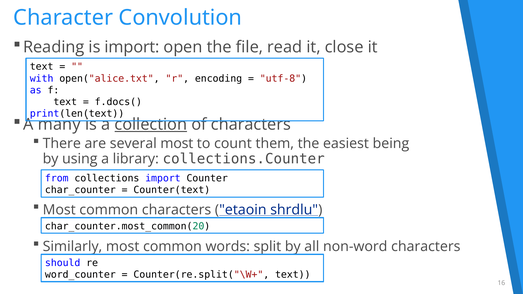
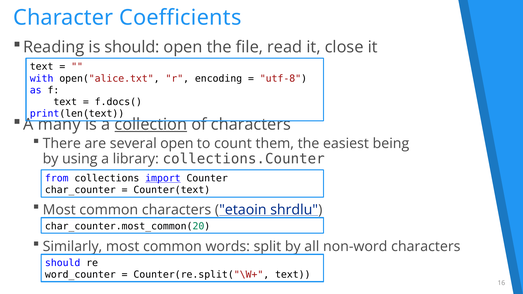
Convolution: Convolution -> Coefficients
is import: import -> should
several most: most -> open
import at (163, 178) underline: none -> present
